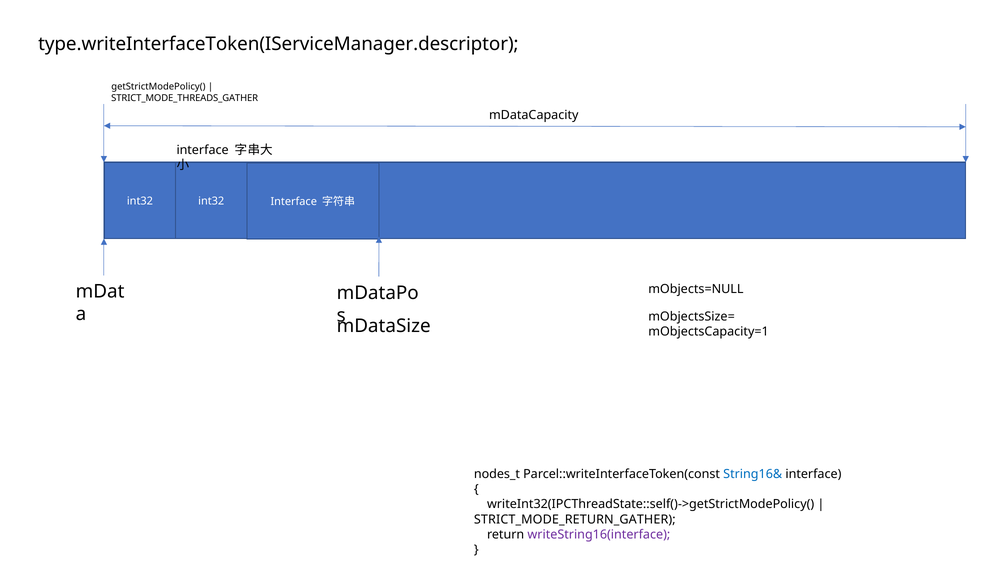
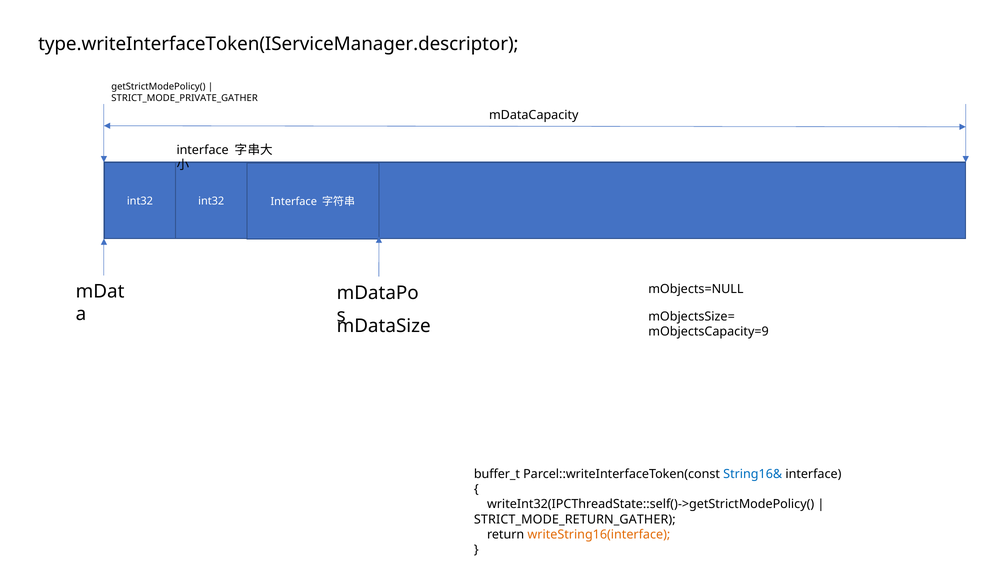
STRICT_MODE_THREADS_GATHER: STRICT_MODE_THREADS_GATHER -> STRICT_MODE_PRIVATE_GATHER
mObjectsCapacity=1: mObjectsCapacity=1 -> mObjectsCapacity=9
nodes_t: nodes_t -> buffer_t
writeString16(interface colour: purple -> orange
